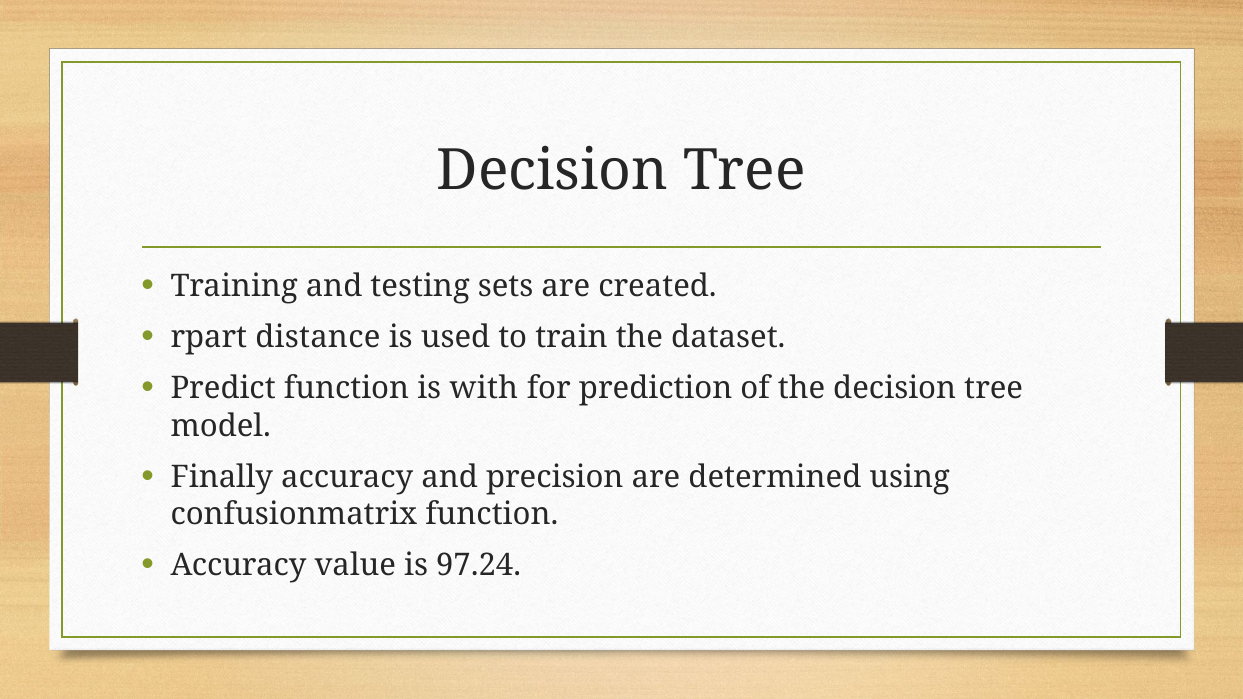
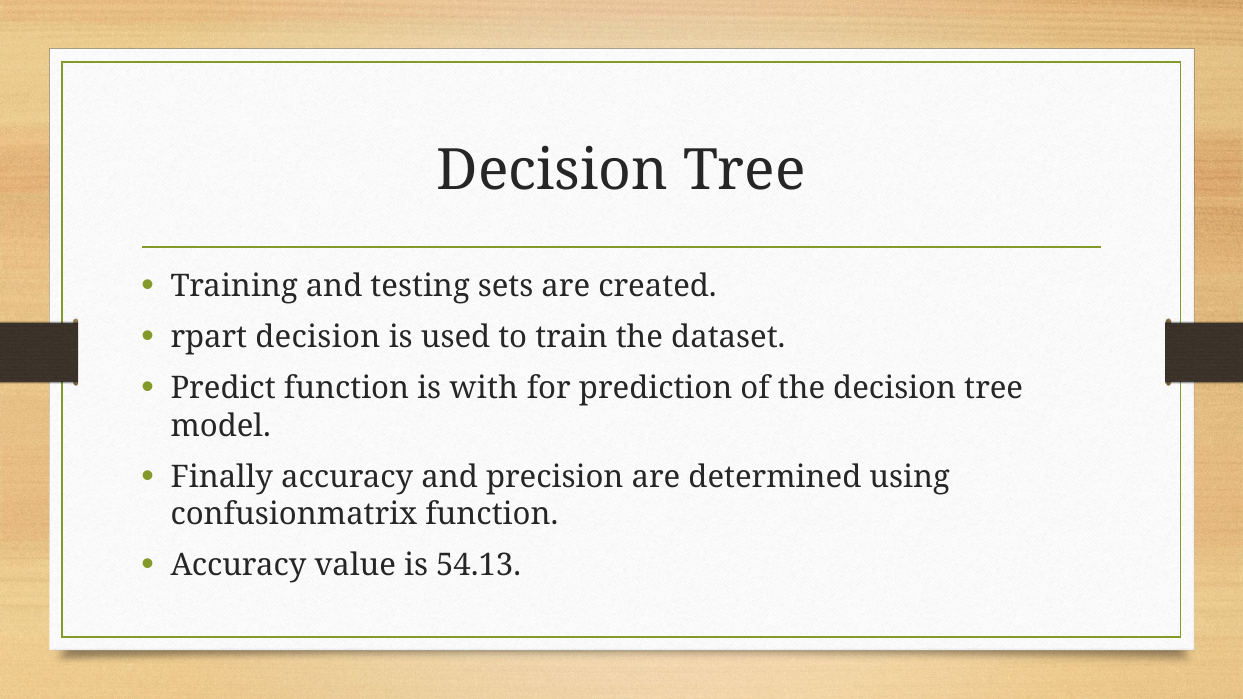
rpart distance: distance -> decision
97.24: 97.24 -> 54.13
